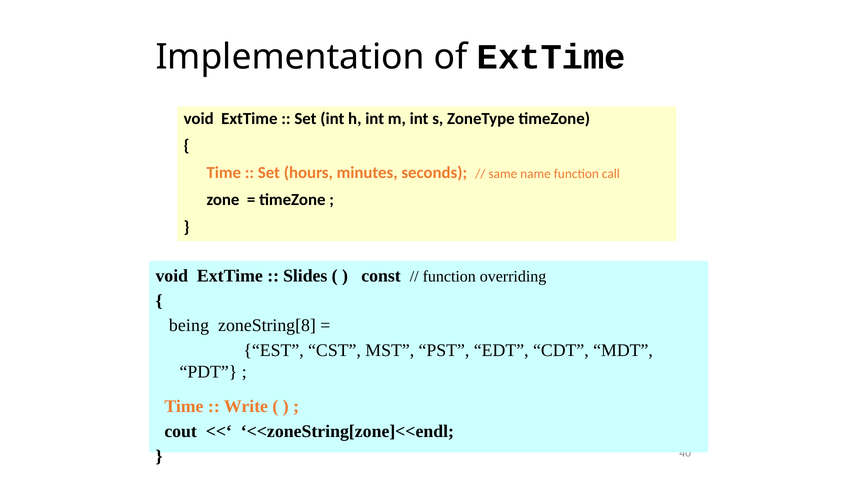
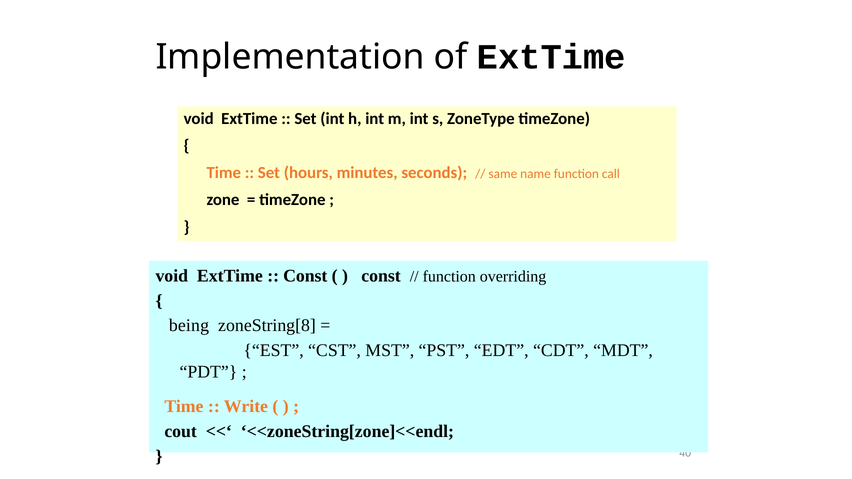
Slides at (305, 276): Slides -> Const
